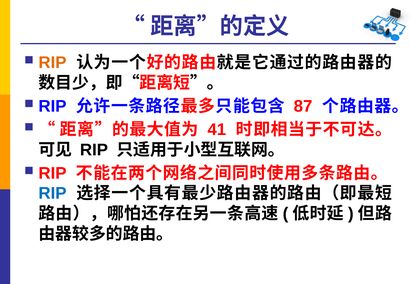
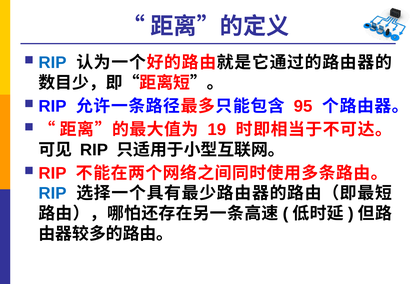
RIP at (52, 63) colour: orange -> blue
87: 87 -> 95
41: 41 -> 19
